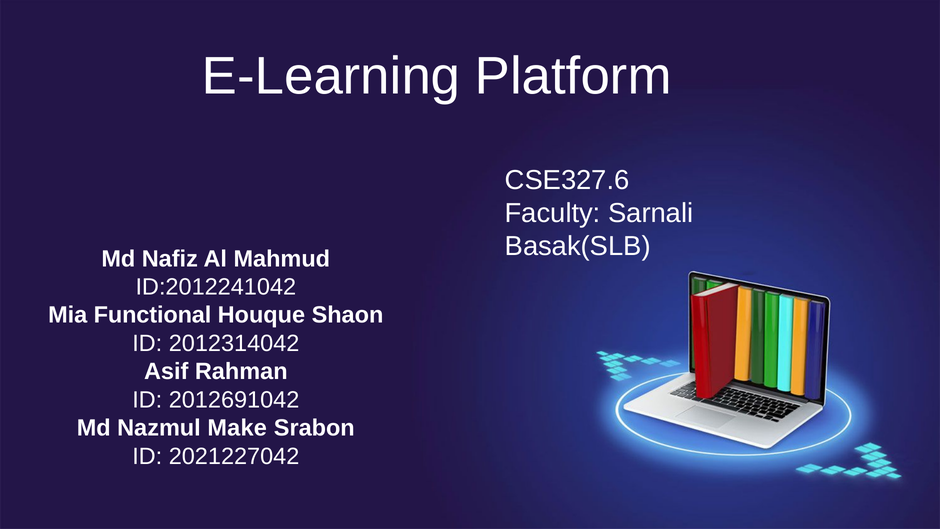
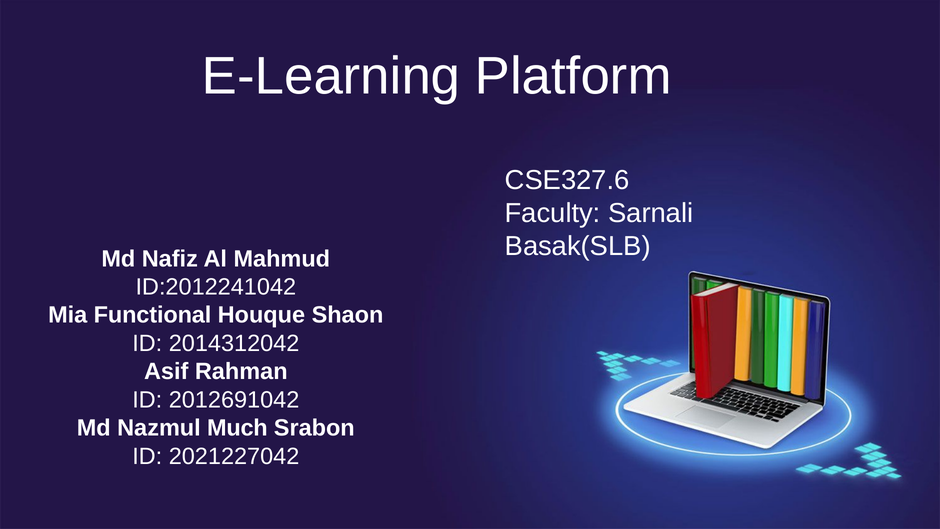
2012314042: 2012314042 -> 2014312042
Make: Make -> Much
